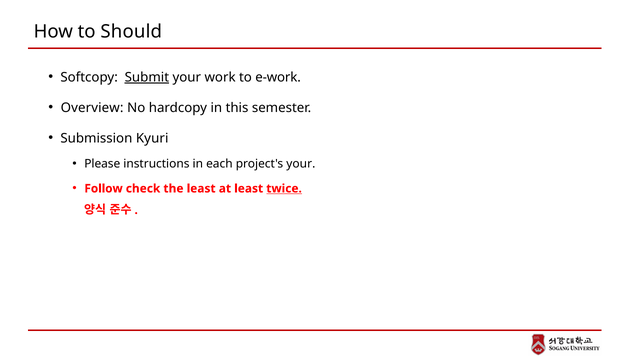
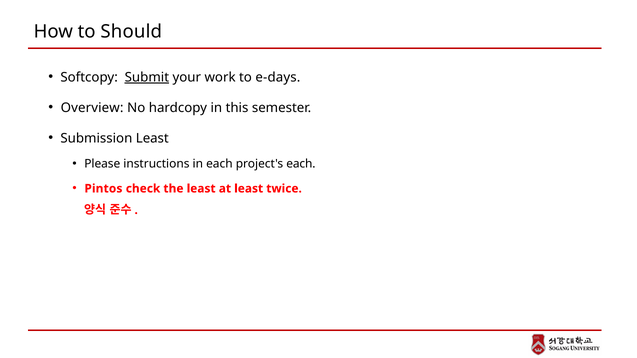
e-work: e-work -> e-days
Submission Kyuri: Kyuri -> Least
project's your: your -> each
Follow: Follow -> Pintos
twice underline: present -> none
